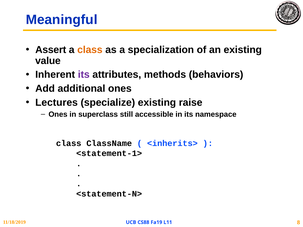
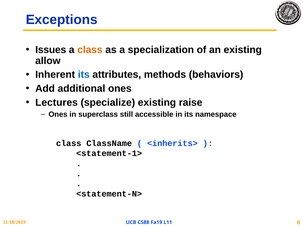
Meaningful: Meaningful -> Exceptions
Assert: Assert -> Issues
value: value -> allow
its at (84, 75) colour: purple -> blue
